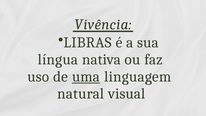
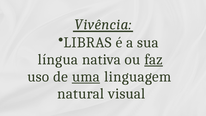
faz underline: none -> present
